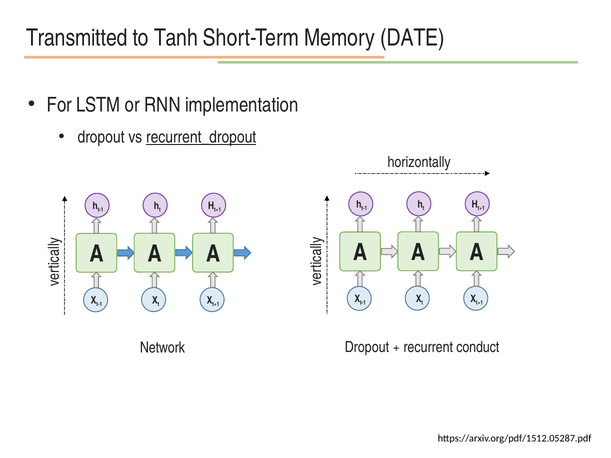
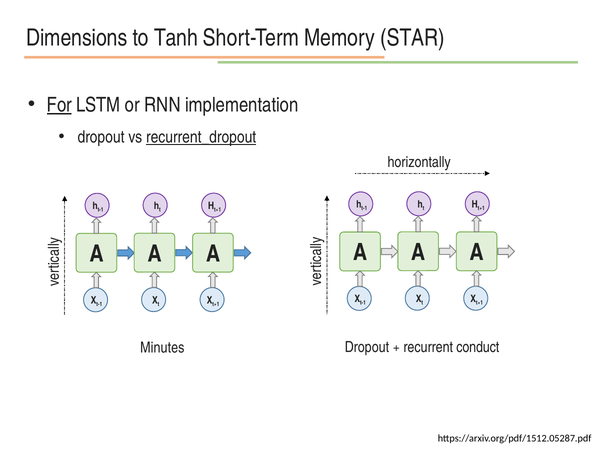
Transmitted: Transmitted -> Dimensions
DATE: DATE -> STAR
For underline: none -> present
Network: Network -> Minutes
